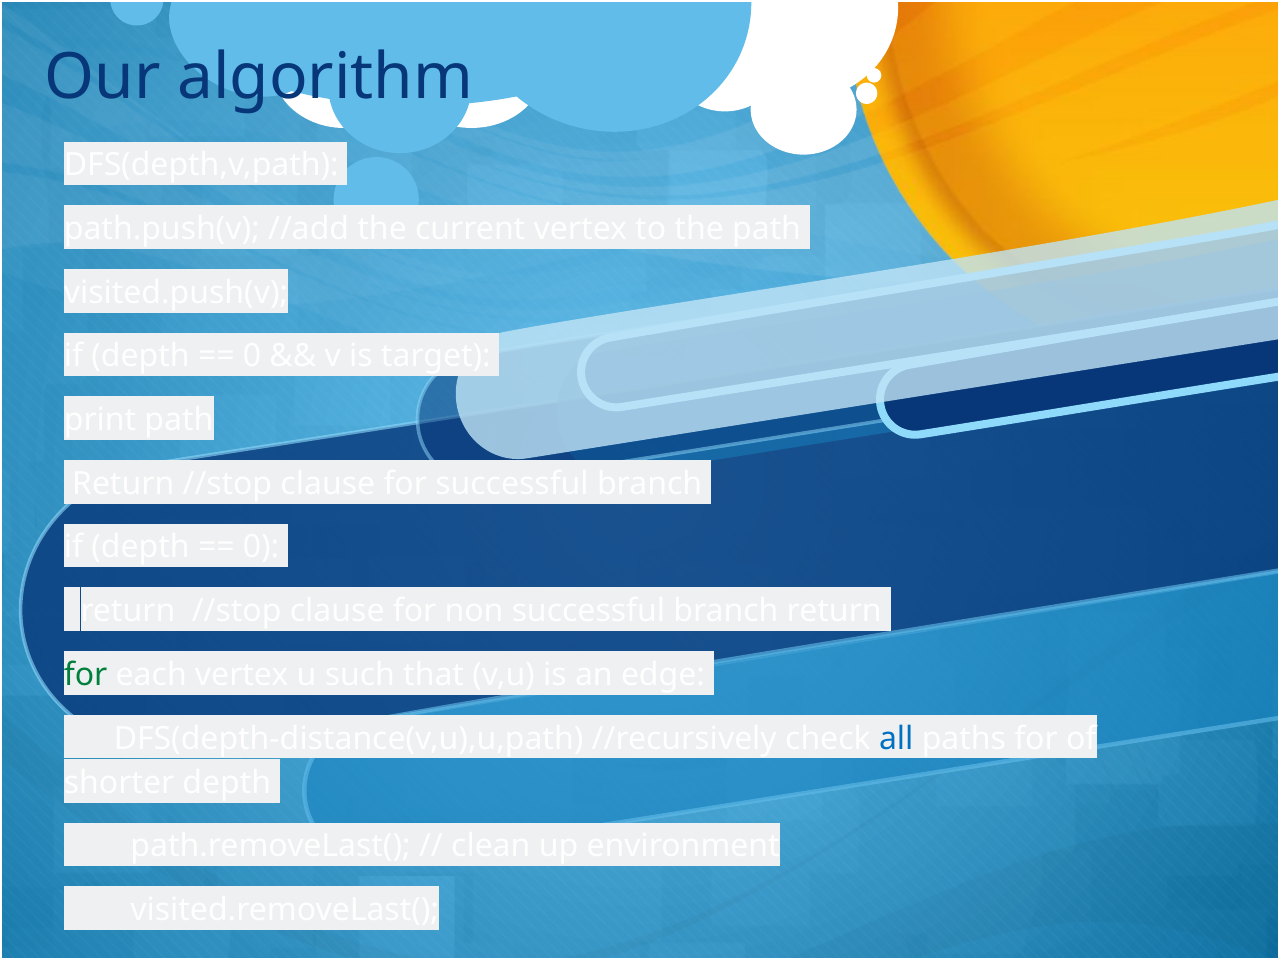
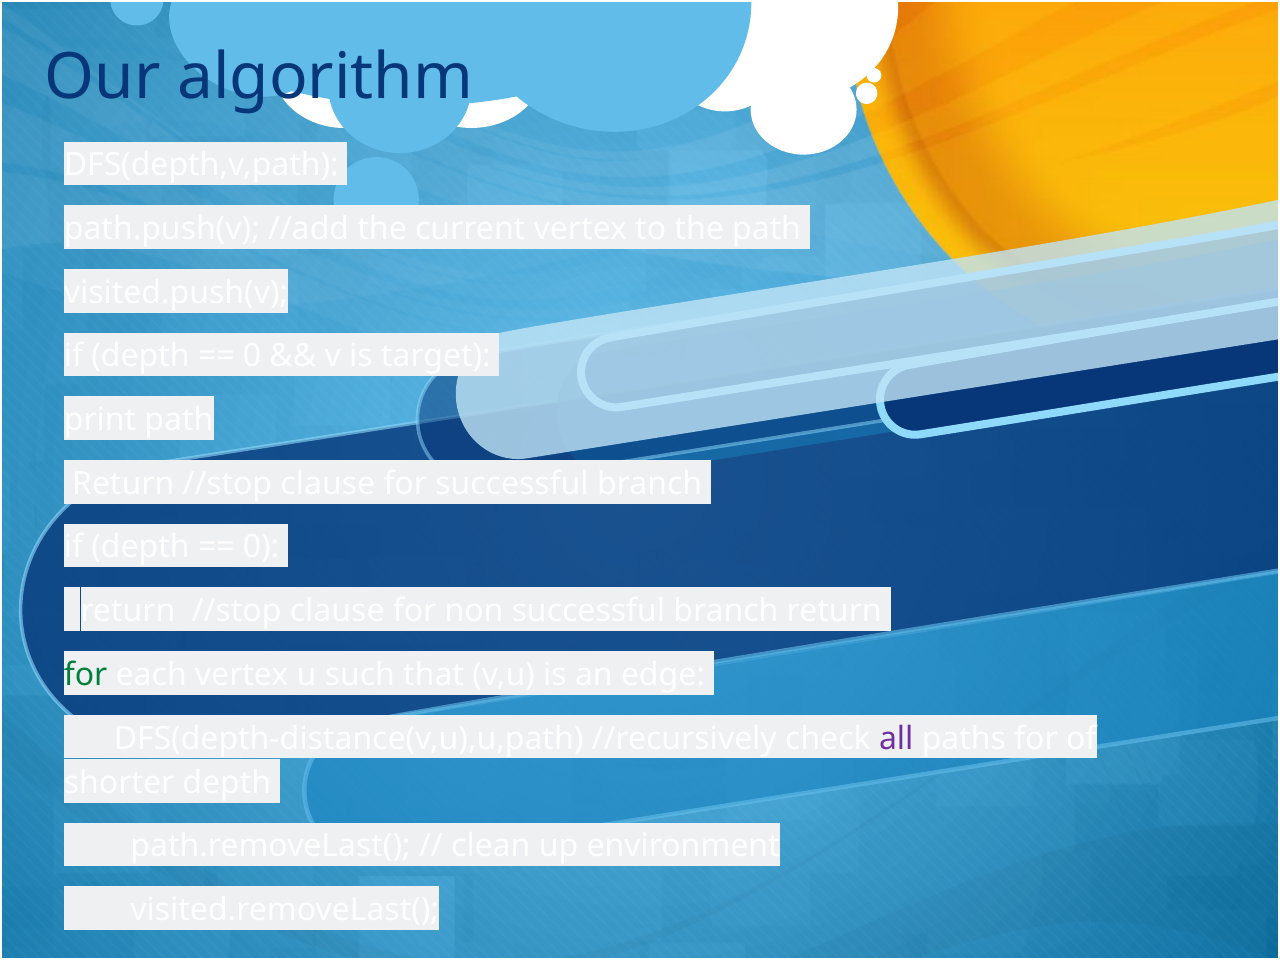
all colour: blue -> purple
